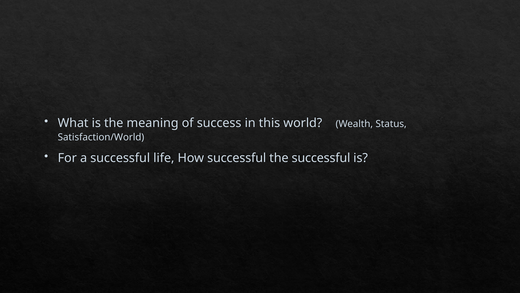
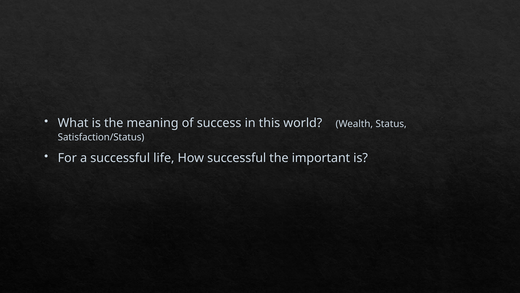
Satisfaction/World: Satisfaction/World -> Satisfaction/Status
the successful: successful -> important
